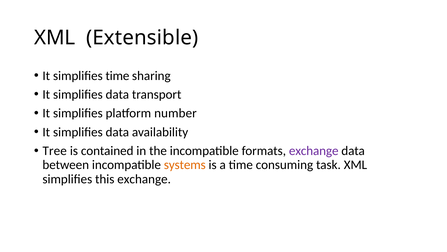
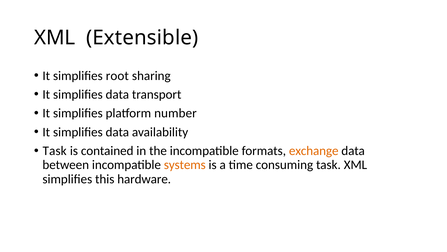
simplifies time: time -> root
Tree at (55, 151): Tree -> Task
exchange at (314, 151) colour: purple -> orange
this exchange: exchange -> hardware
